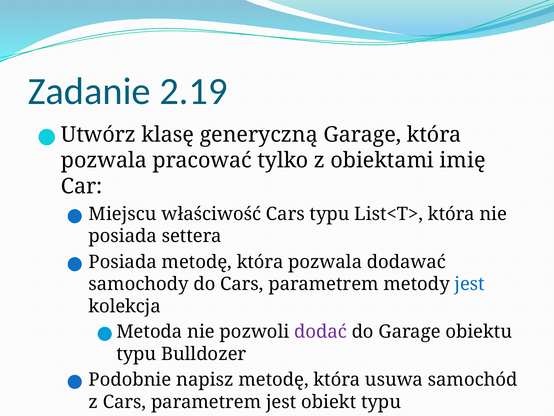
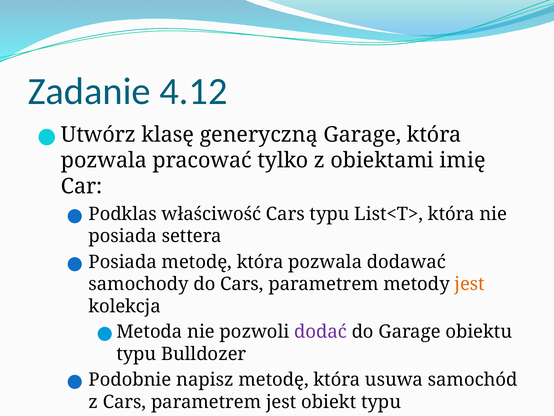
2.19: 2.19 -> 4.12
Miejscu: Miejscu -> Podklas
jest at (470, 284) colour: blue -> orange
